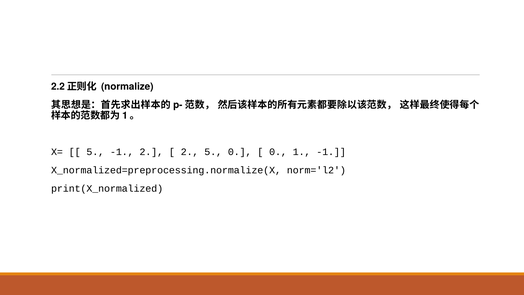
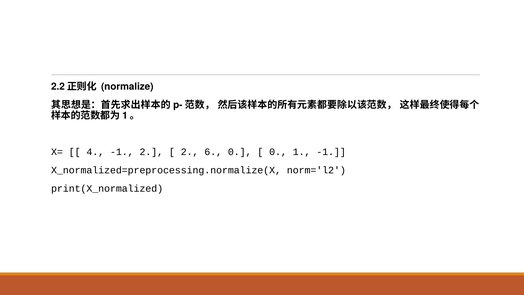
5 at (95, 152): 5 -> 4
2 5: 5 -> 6
